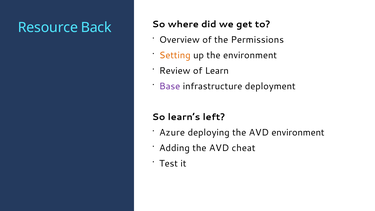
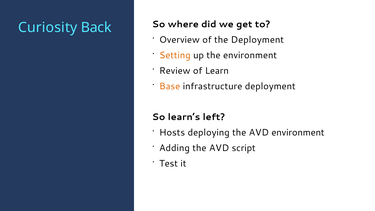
Resource: Resource -> Curiosity
the Permissions: Permissions -> Deployment
Base colour: purple -> orange
Azure: Azure -> Hosts
cheat: cheat -> script
